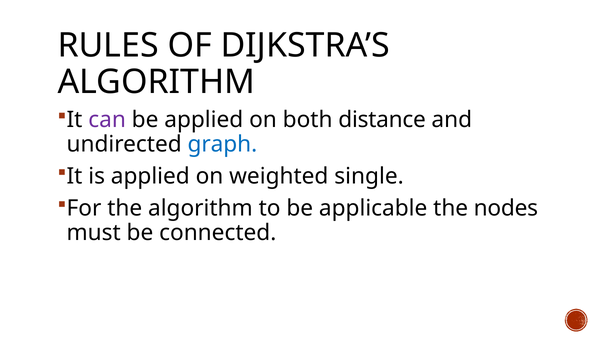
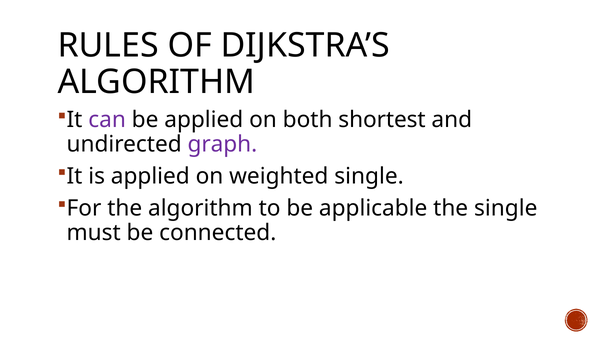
distance: distance -> shortest
graph colour: blue -> purple
the nodes: nodes -> single
